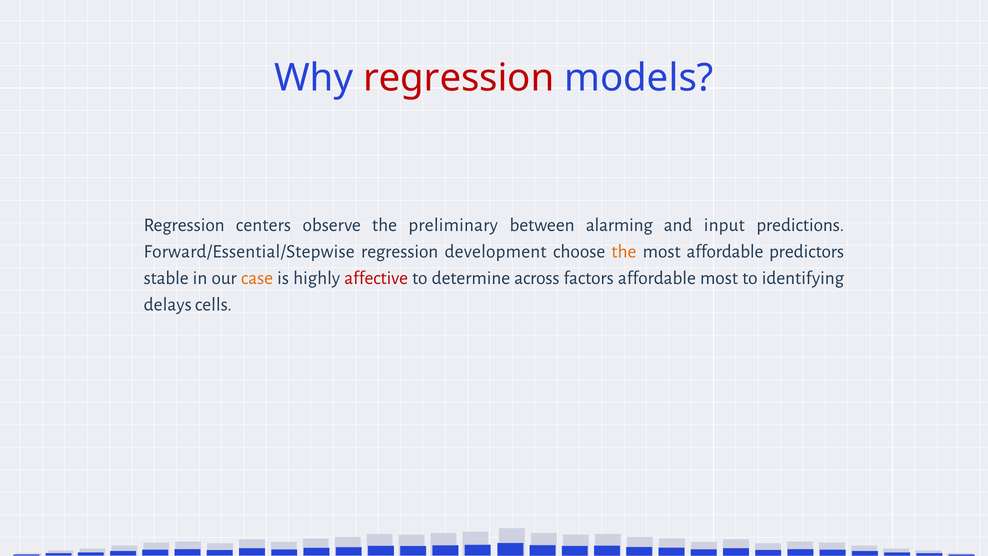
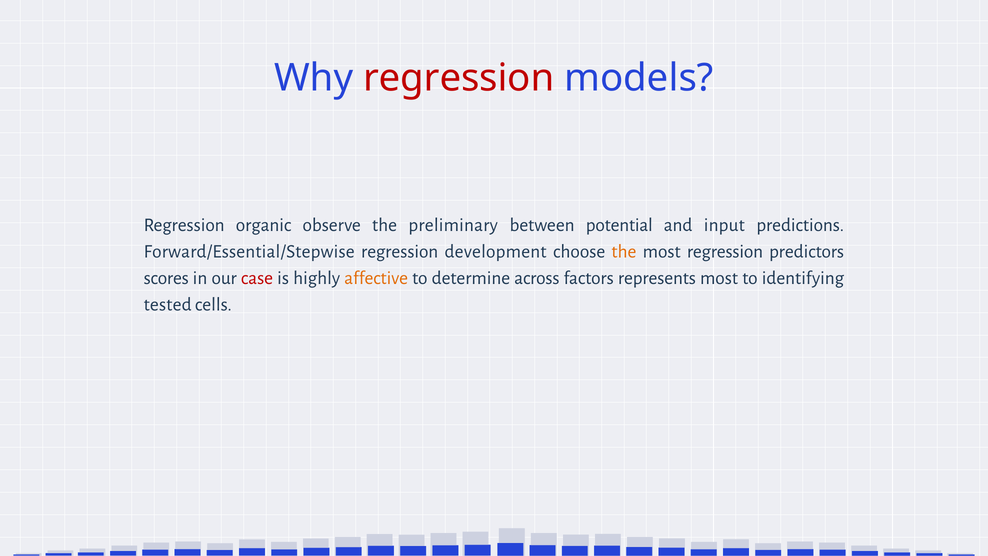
centers: centers -> organic
alarming: alarming -> potential
most affordable: affordable -> regression
stable: stable -> scores
case colour: orange -> red
affective colour: red -> orange
factors affordable: affordable -> represents
delays: delays -> tested
